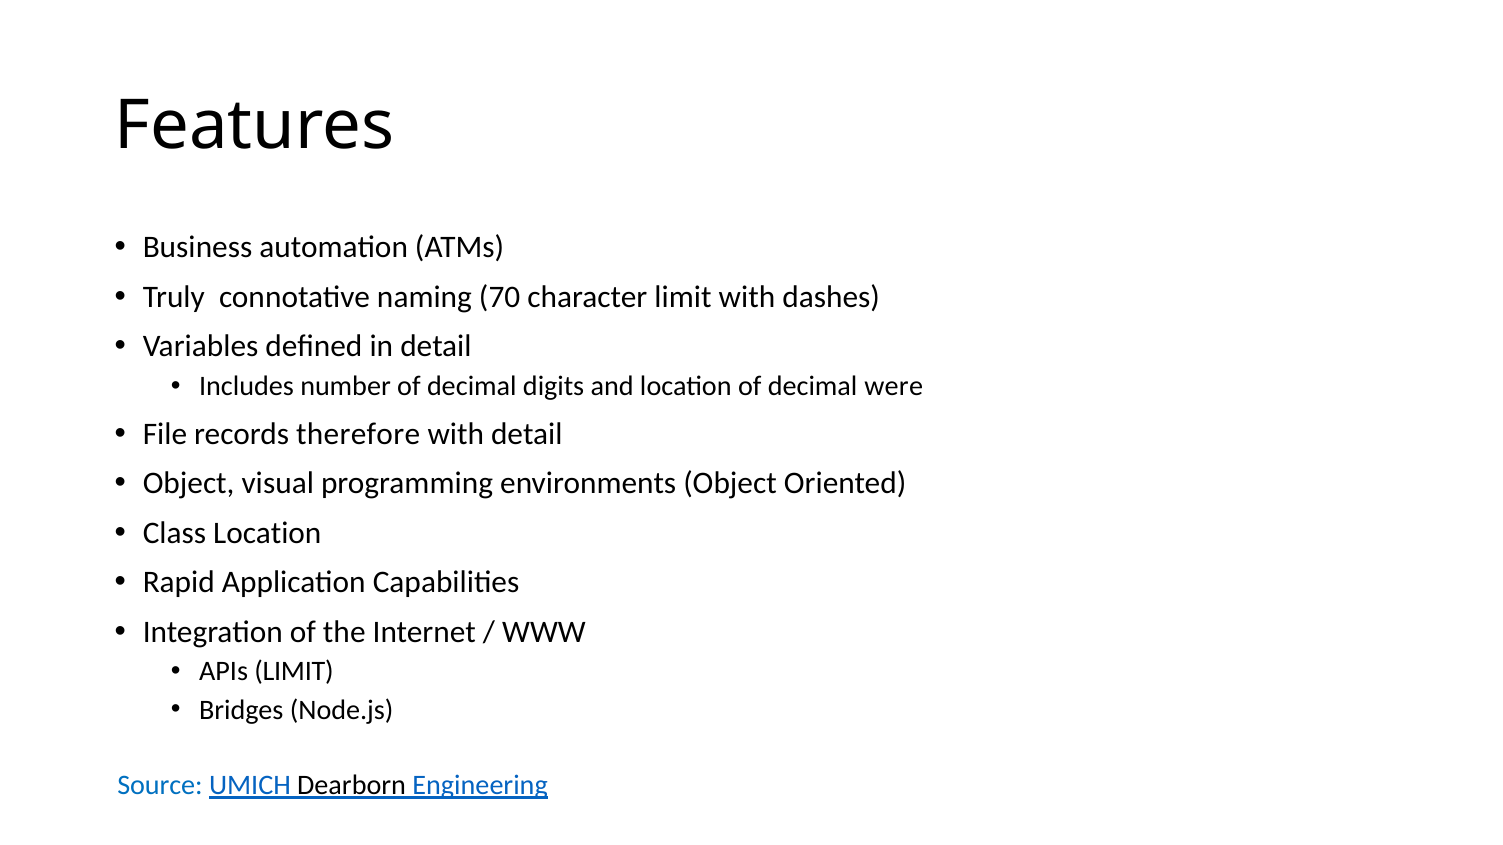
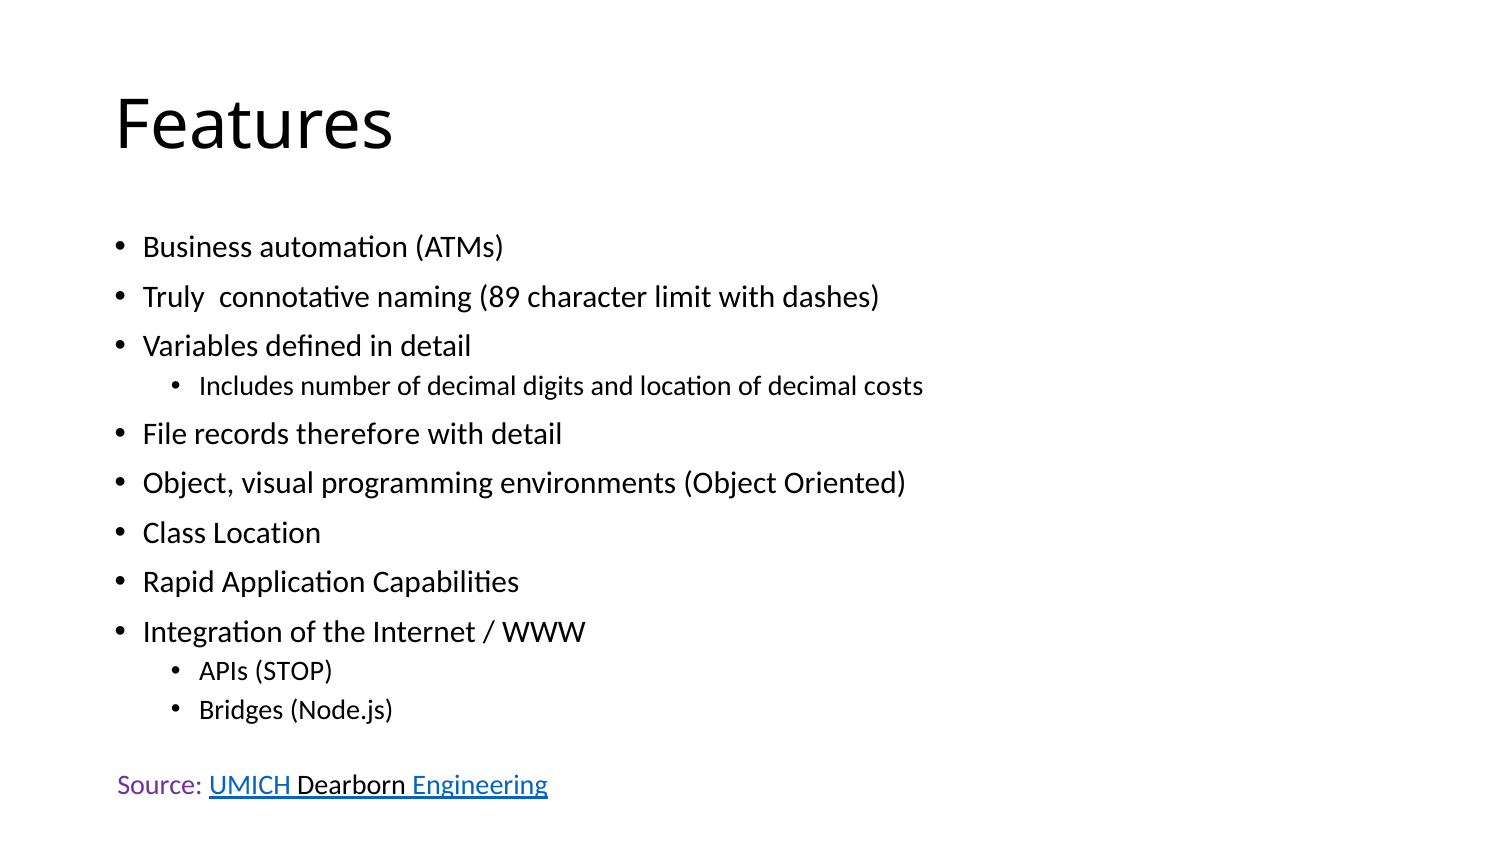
70: 70 -> 89
were: were -> costs
APIs LIMIT: LIMIT -> STOP
Source colour: blue -> purple
